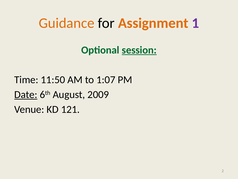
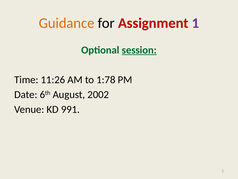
Assignment colour: orange -> red
11:50: 11:50 -> 11:26
1:07: 1:07 -> 1:78
Date underline: present -> none
2009: 2009 -> 2002
121: 121 -> 991
